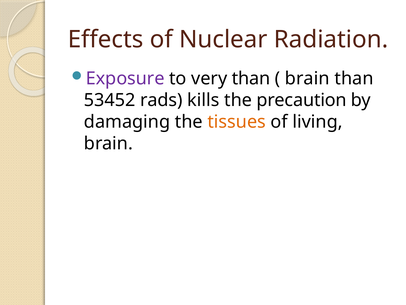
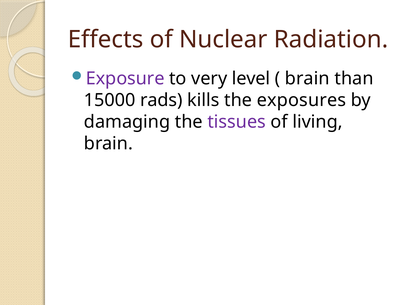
very than: than -> level
53452: 53452 -> 15000
precaution: precaution -> exposures
tissues colour: orange -> purple
